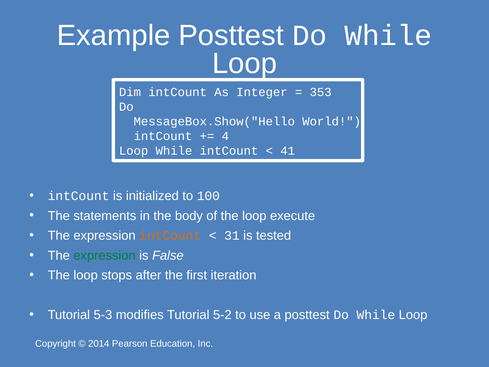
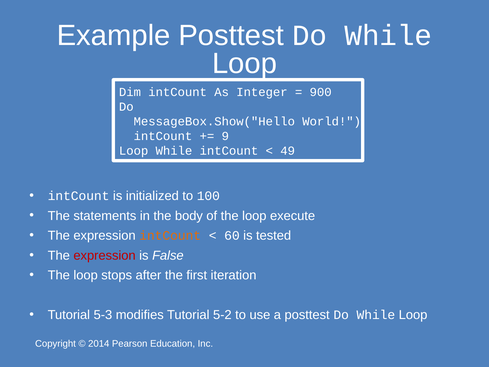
353: 353 -> 900
4: 4 -> 9
41: 41 -> 49
31: 31 -> 60
expression at (105, 255) colour: green -> red
